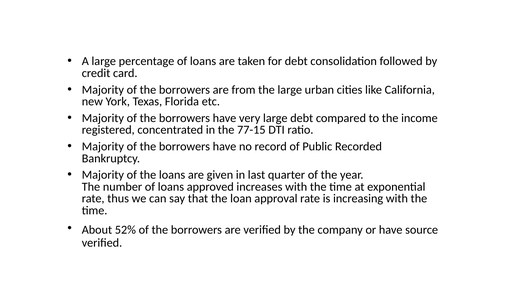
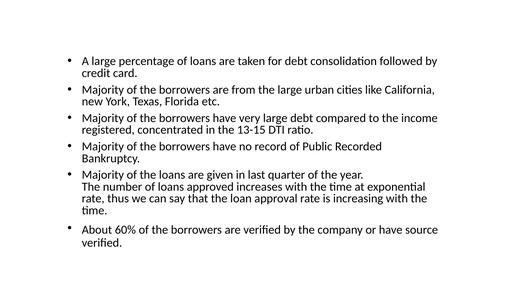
77-15: 77-15 -> 13-15
52%: 52% -> 60%
